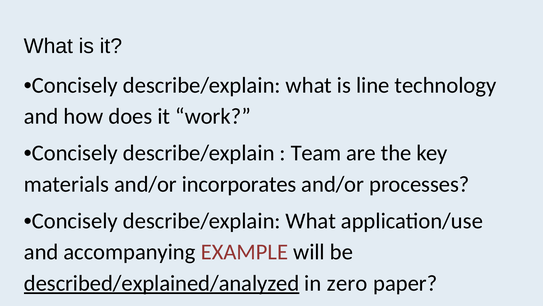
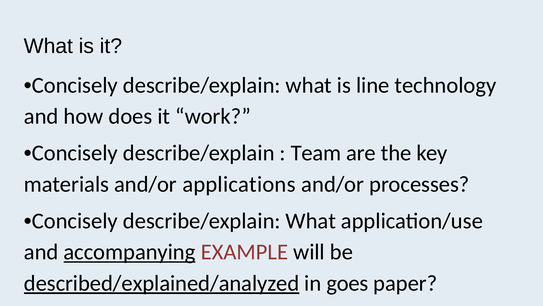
incorporates: incorporates -> applications
accompanying underline: none -> present
zero: zero -> goes
